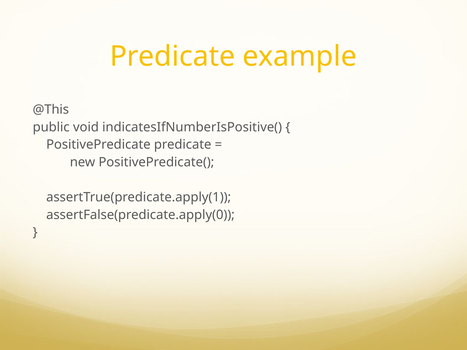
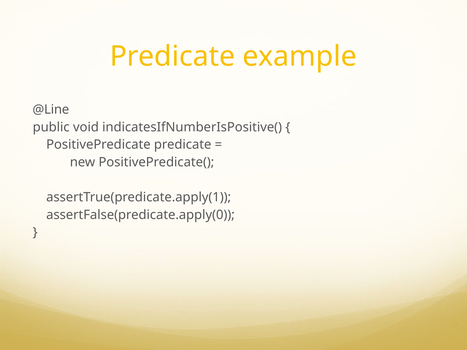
@This: @This -> @Line
